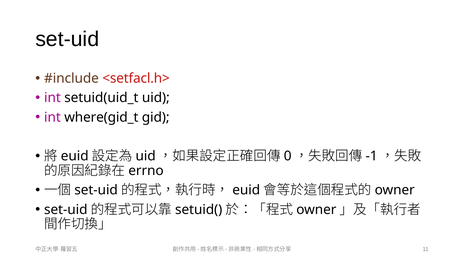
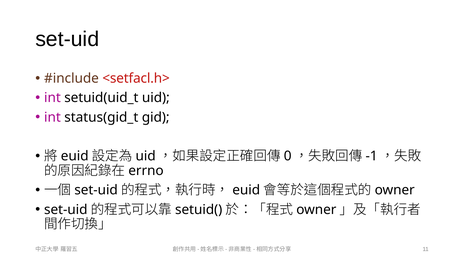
where(gid_t: where(gid_t -> status(gid_t
